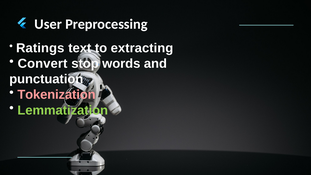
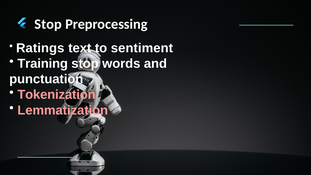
User at (48, 24): User -> Stop
extracting: extracting -> sentiment
Convert: Convert -> Training
Lemmatization colour: light green -> pink
